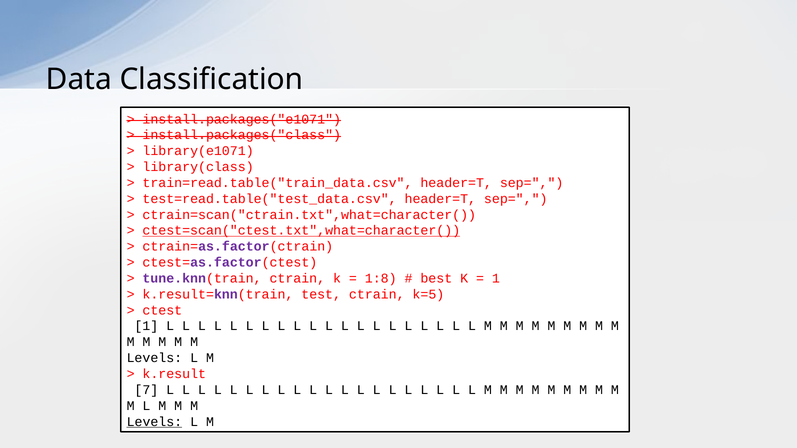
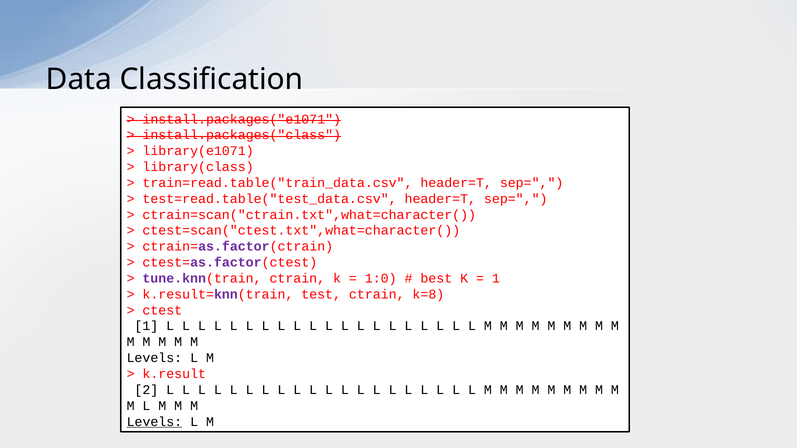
ctest=scan("ctest.txt",what=character( underline: present -> none
1:8: 1:8 -> 1:0
k=5: k=5 -> k=8
7: 7 -> 2
